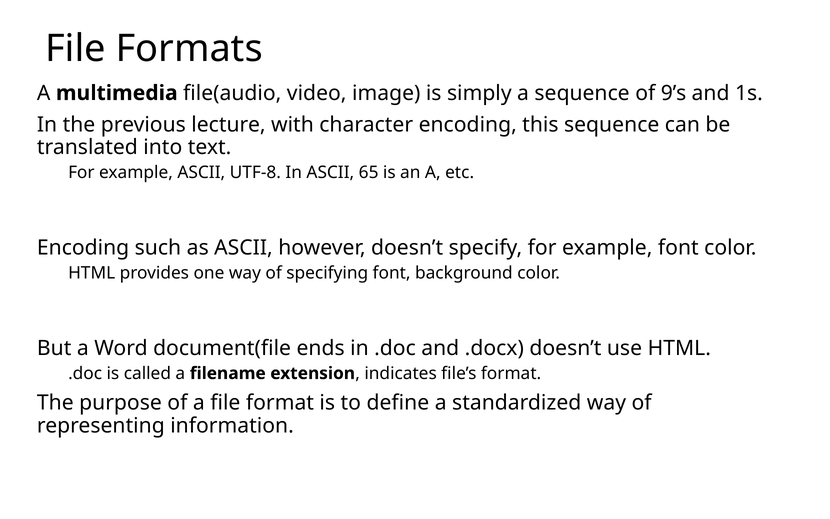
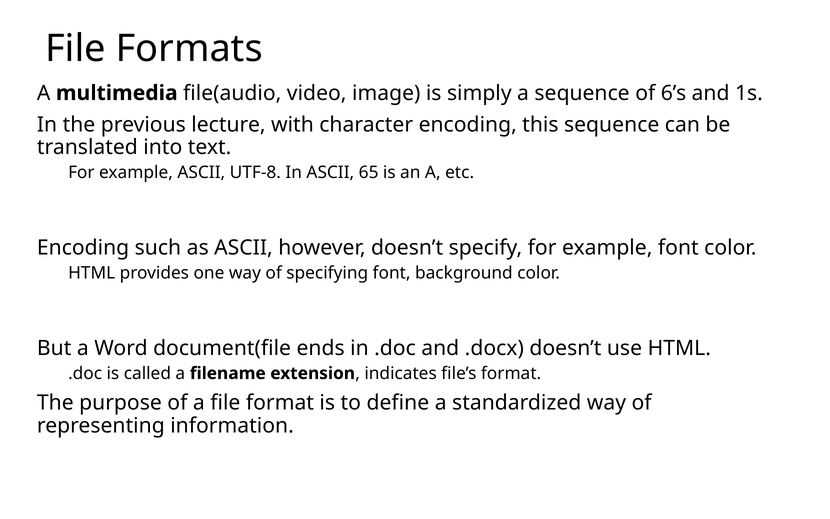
9’s: 9’s -> 6’s
